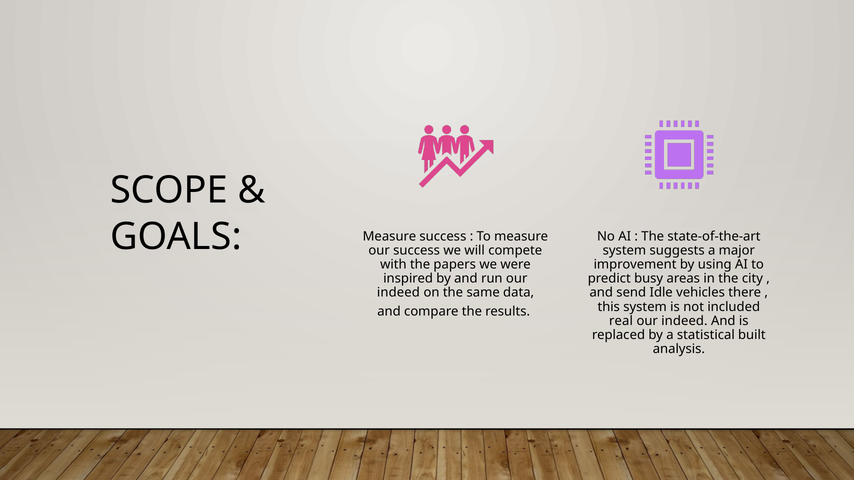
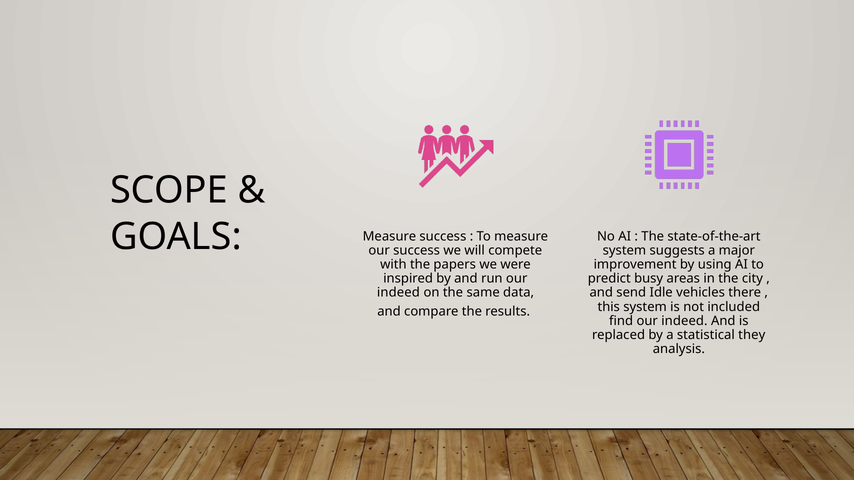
real: real -> find
built: built -> they
